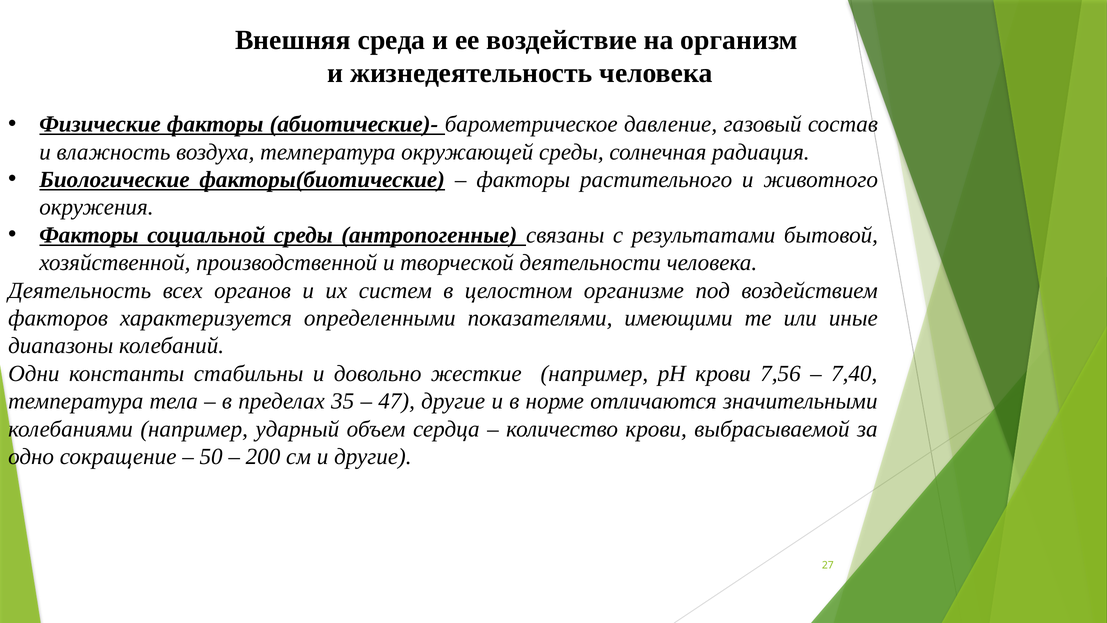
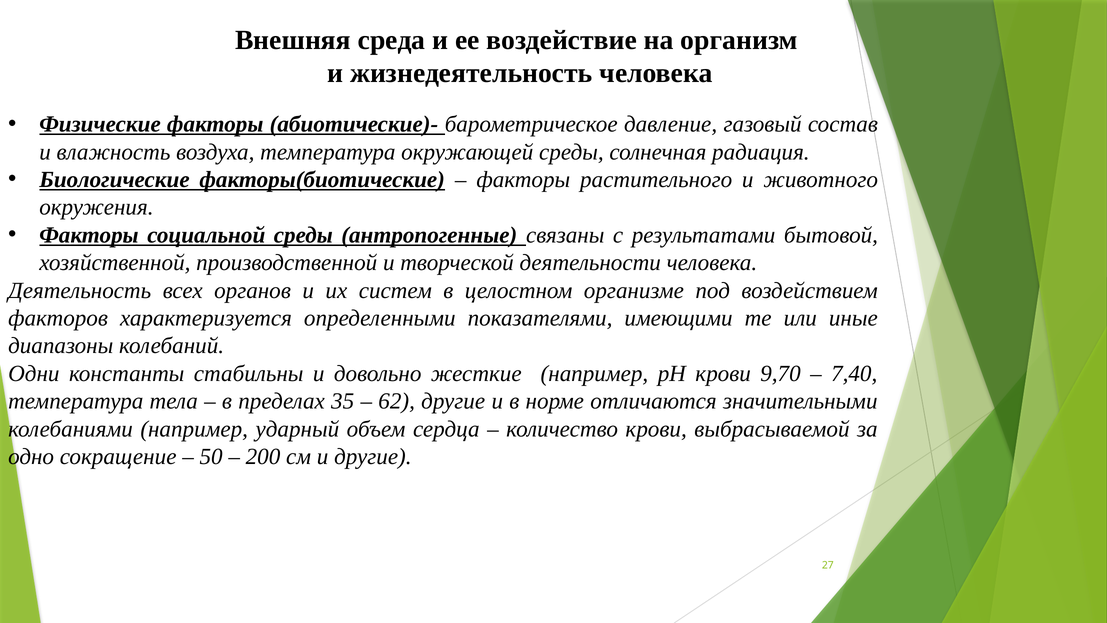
7,56: 7,56 -> 9,70
47: 47 -> 62
